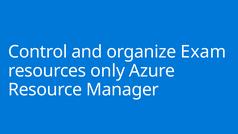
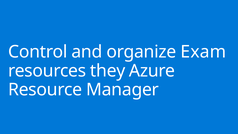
only: only -> they
